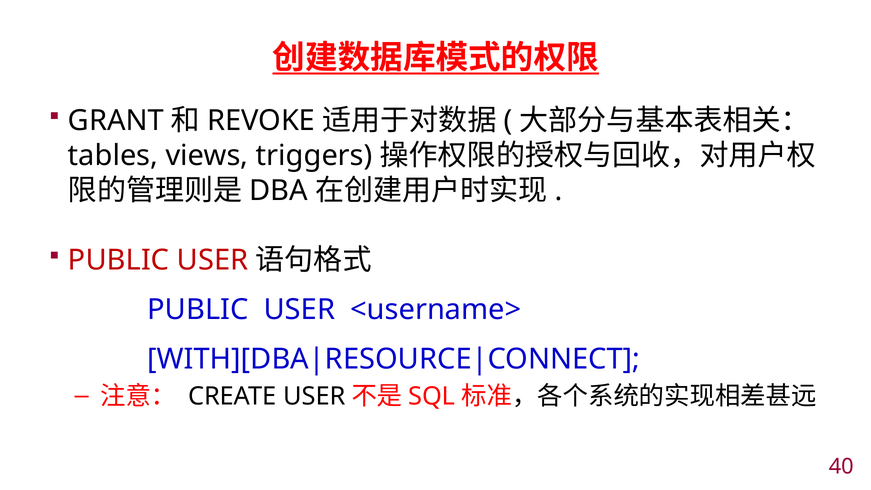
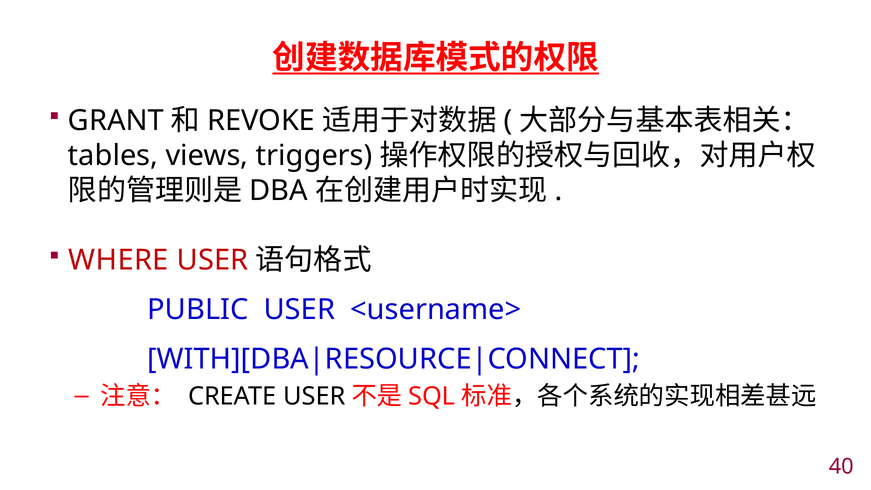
PUBLIC at (119, 260): PUBLIC -> WHERE
